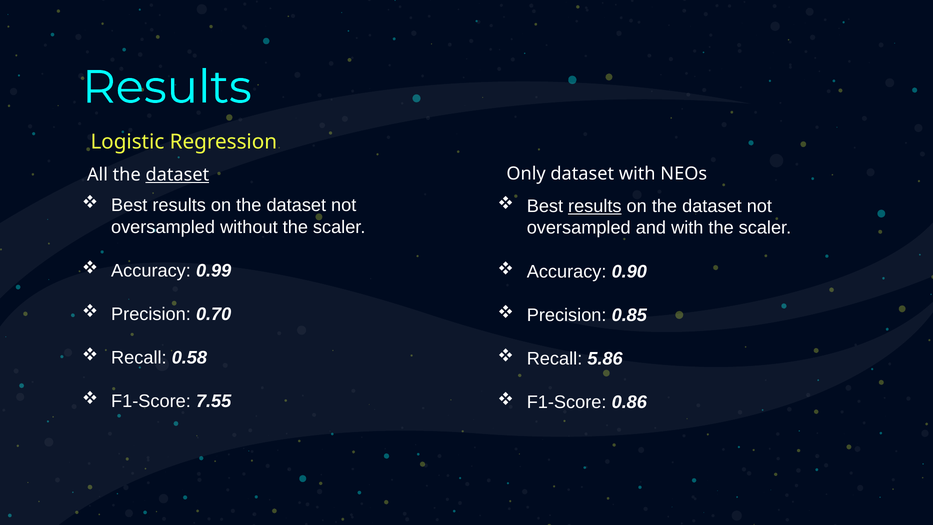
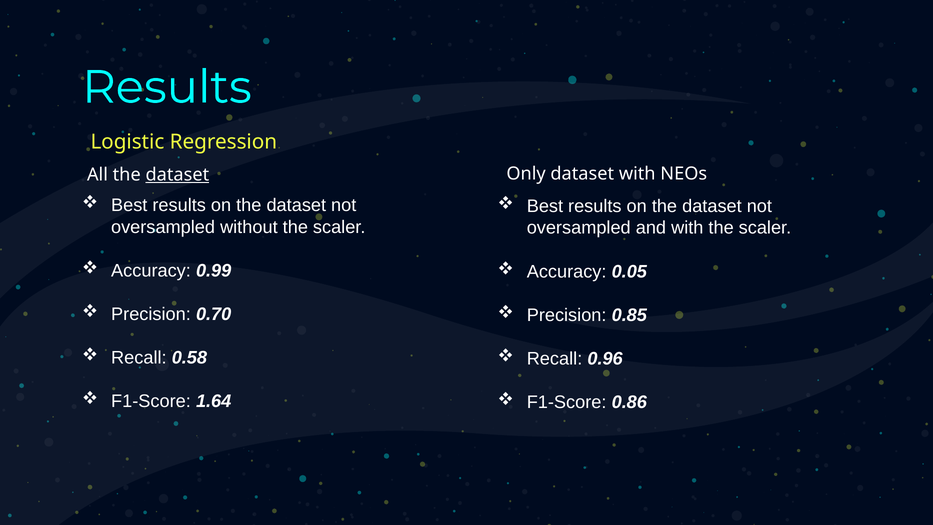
results at (595, 206) underline: present -> none
0.90: 0.90 -> 0.05
5.86: 5.86 -> 0.96
7.55: 7.55 -> 1.64
